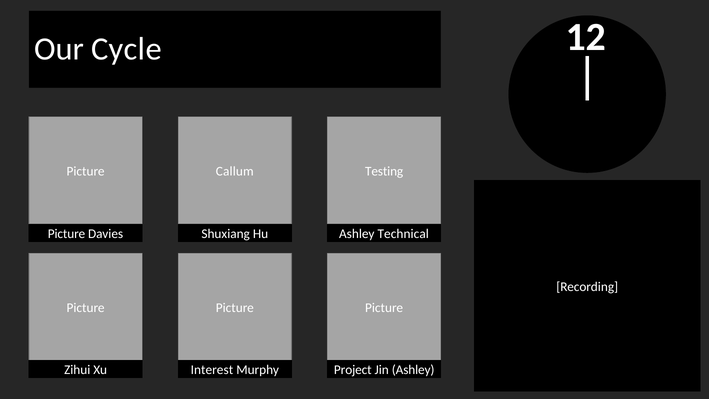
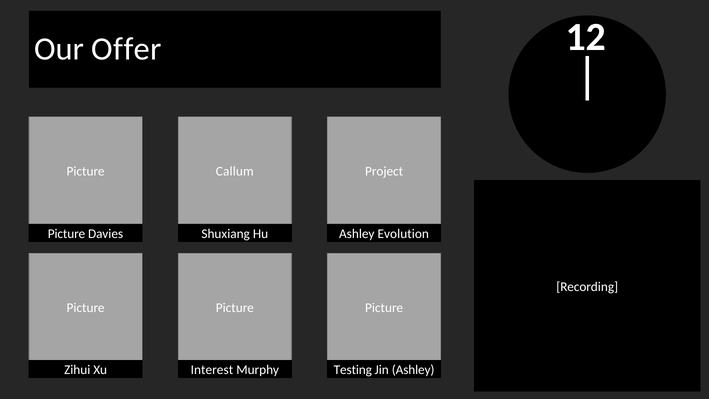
Cycle: Cycle -> Offer
Testing: Testing -> Project
Technical: Technical -> Evolution
Project: Project -> Testing
